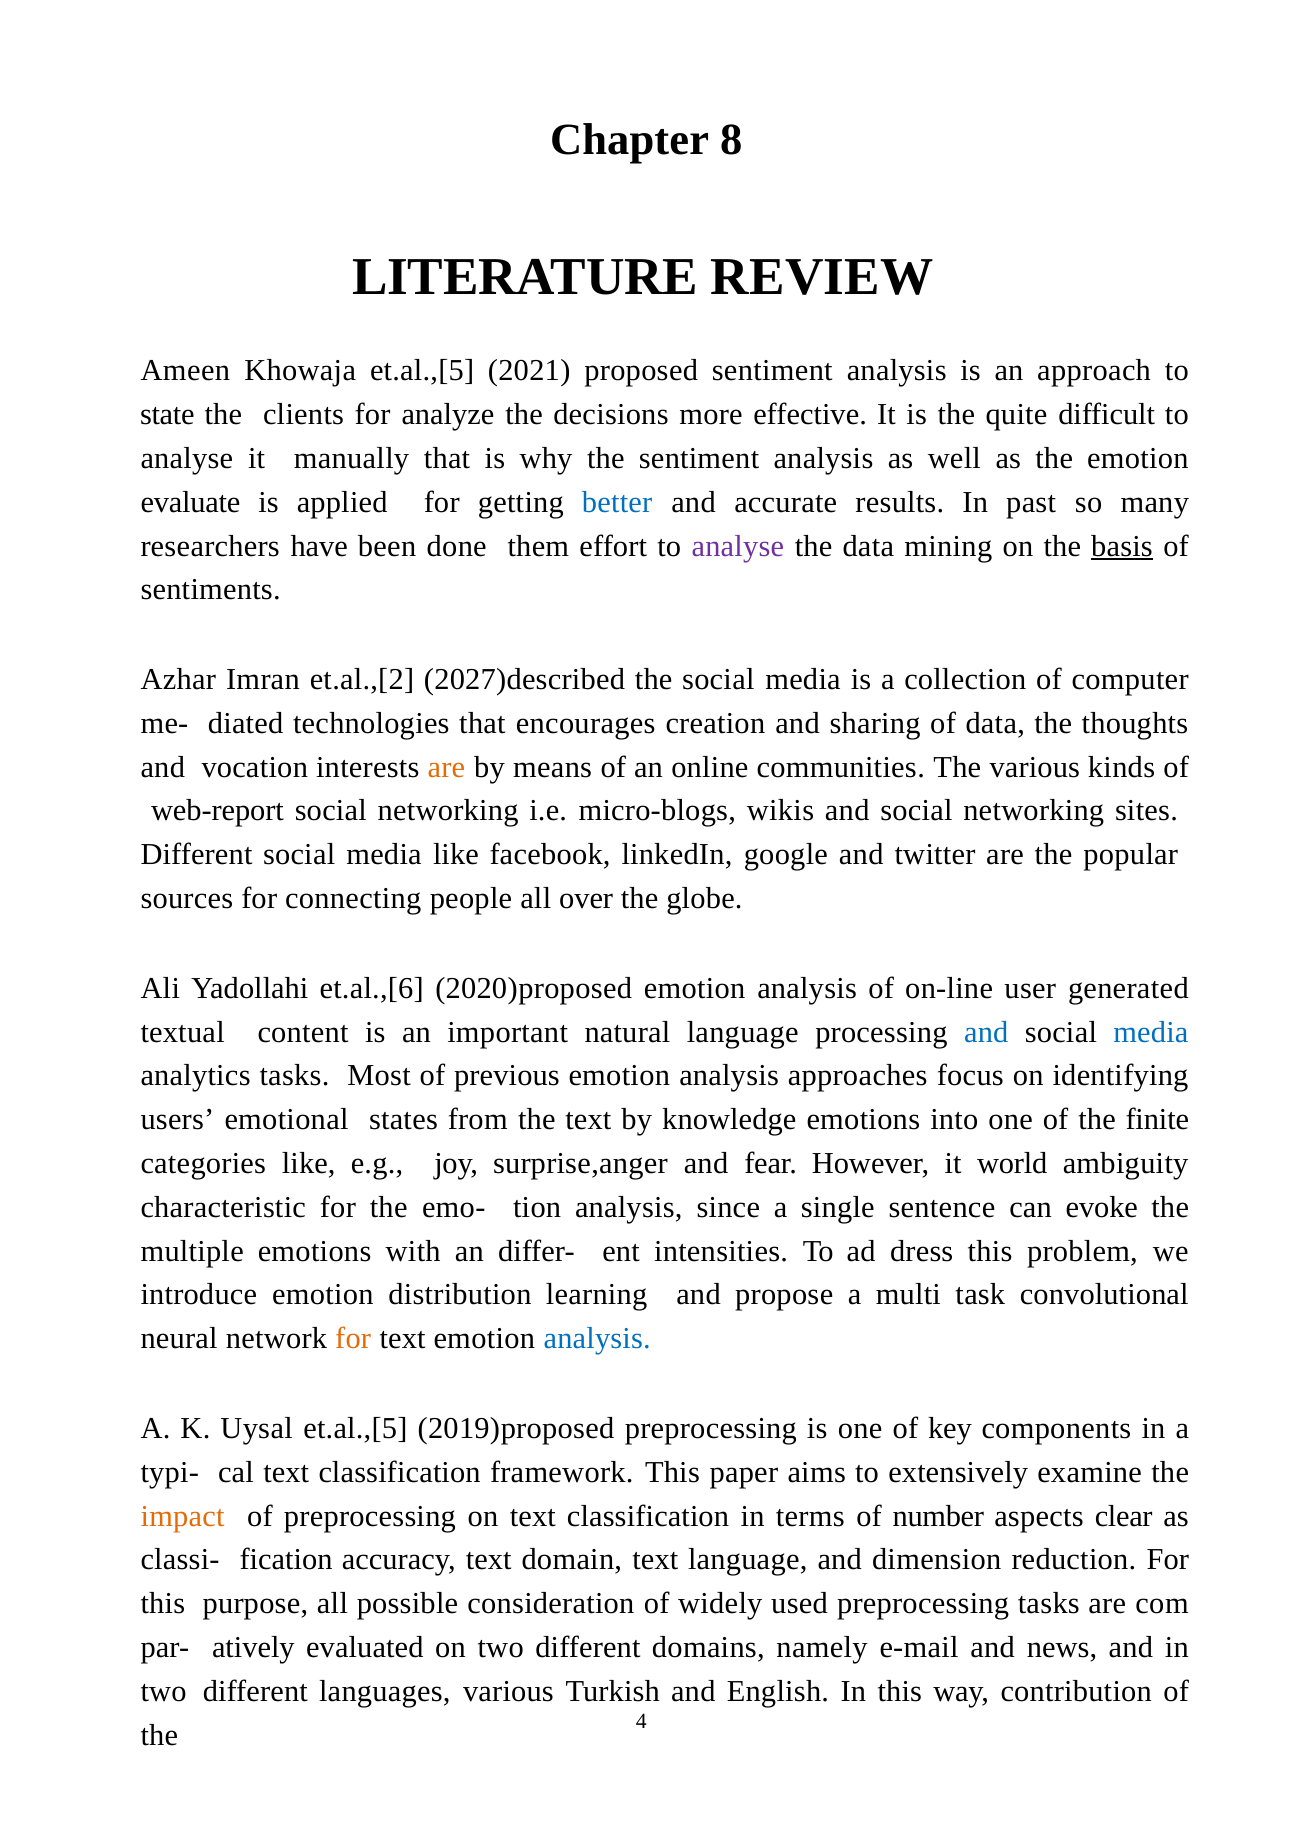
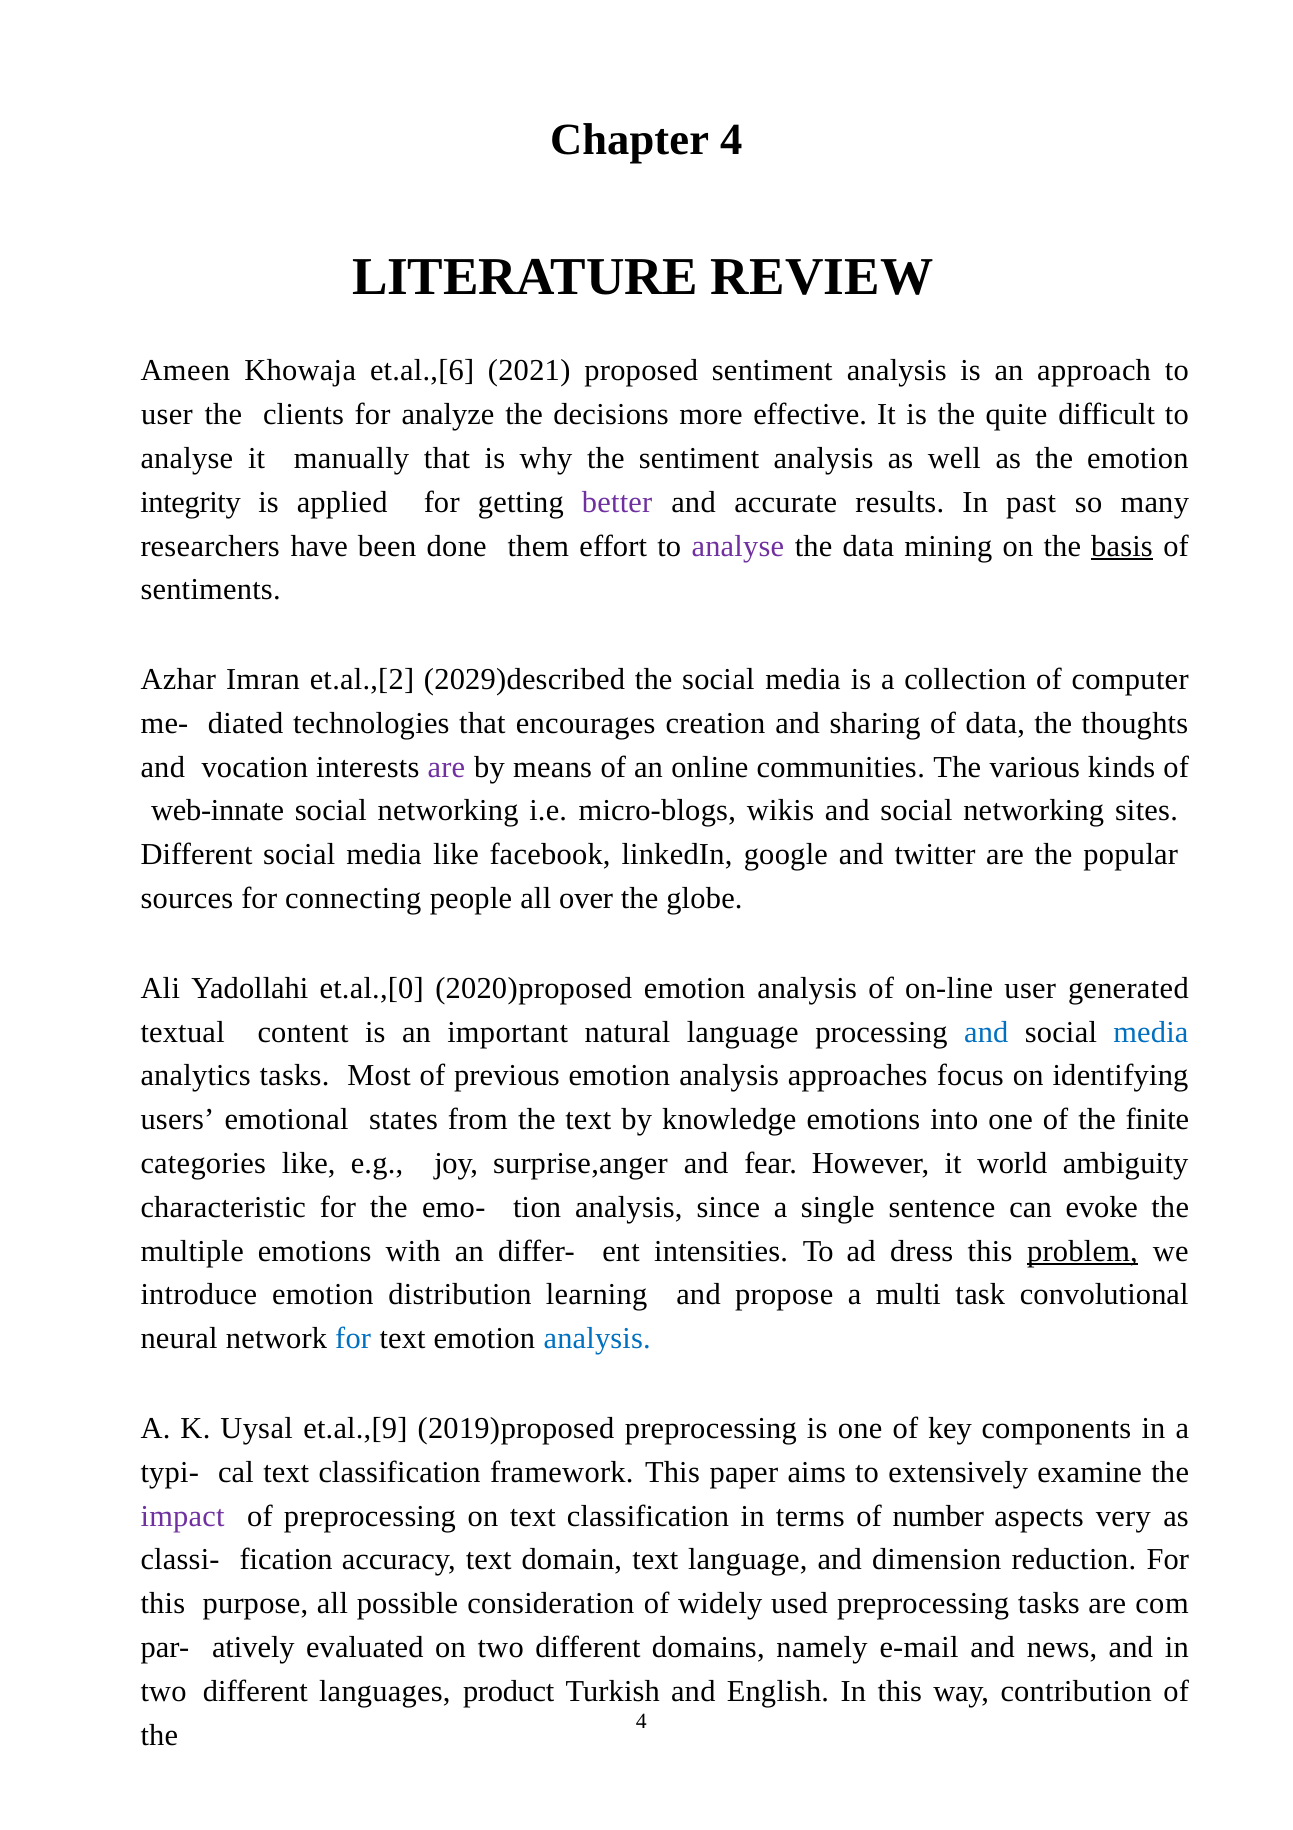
Chapter 8: 8 -> 4
Khowaja et.al.,[5: et.al.,[5 -> et.al.,[6
state at (167, 415): state -> user
evaluate: evaluate -> integrity
better colour: blue -> purple
2027)described: 2027)described -> 2029)described
are at (446, 767) colour: orange -> purple
web-report: web-report -> web-innate
et.al.,[6: et.al.,[6 -> et.al.,[0
problem underline: none -> present
for at (353, 1339) colour: orange -> blue
Uysal et.al.,[5: et.al.,[5 -> et.al.,[9
impact colour: orange -> purple
clear: clear -> very
languages various: various -> product
